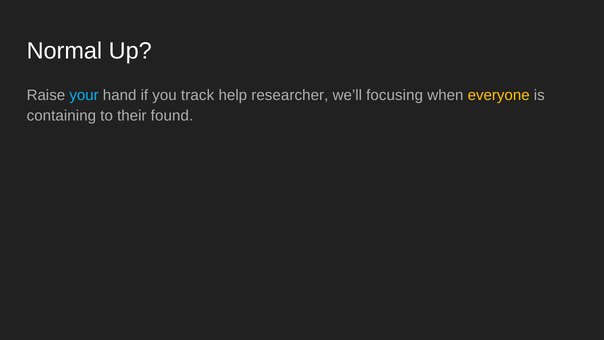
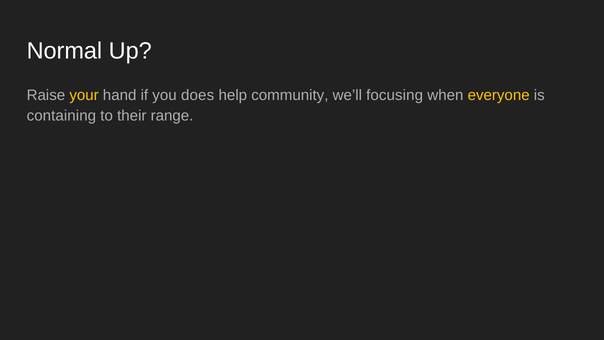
your colour: light blue -> yellow
track: track -> does
researcher: researcher -> community
found: found -> range
